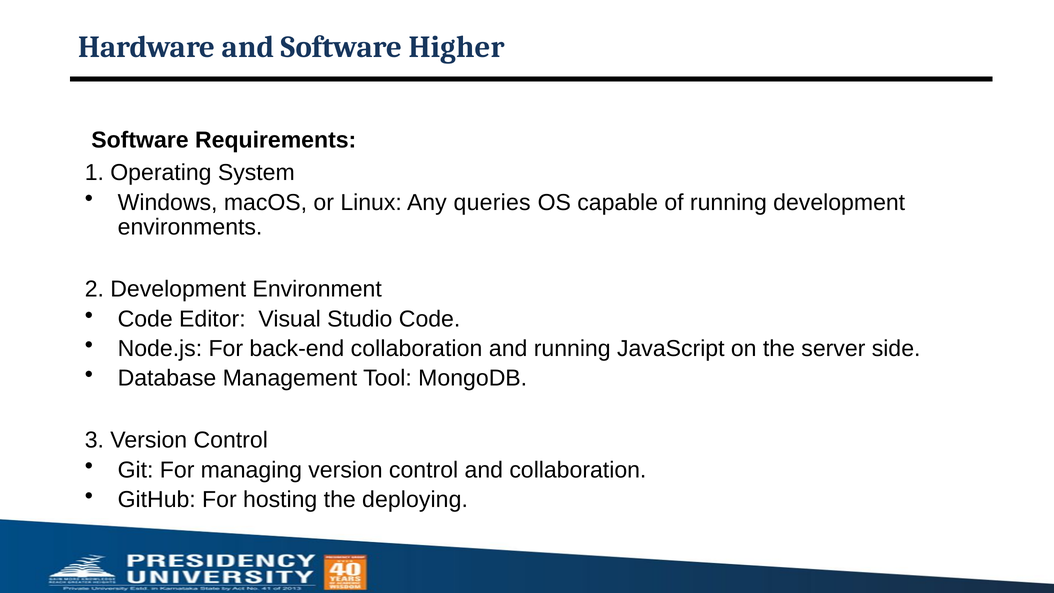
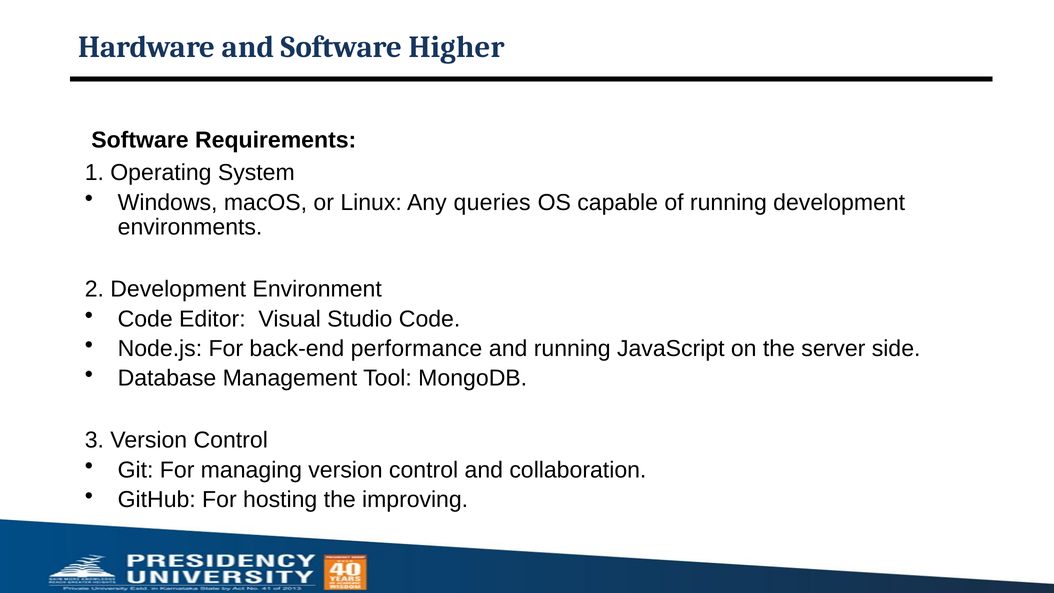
back-end collaboration: collaboration -> performance
deploying: deploying -> improving
